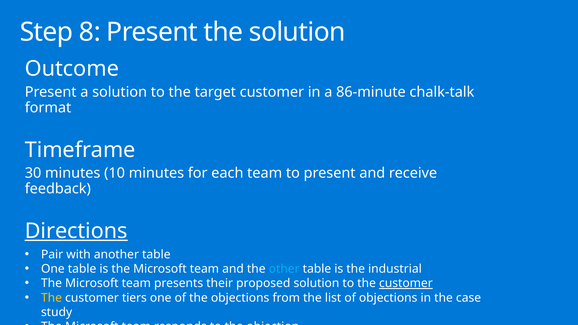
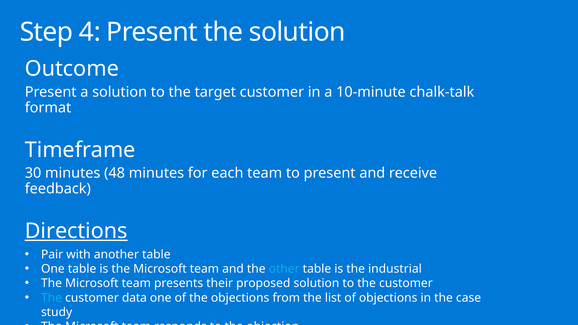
8: 8 -> 4
86-minute: 86-minute -> 10-minute
10: 10 -> 48
customer at (406, 283) underline: present -> none
The at (52, 298) colour: yellow -> light blue
tiers: tiers -> data
